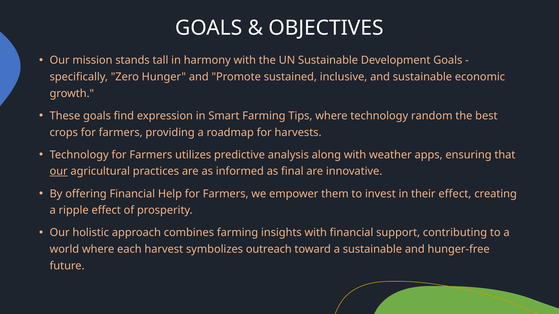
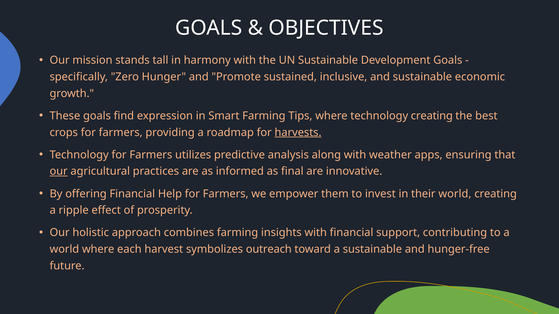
technology random: random -> creating
harvests underline: none -> present
their effect: effect -> world
